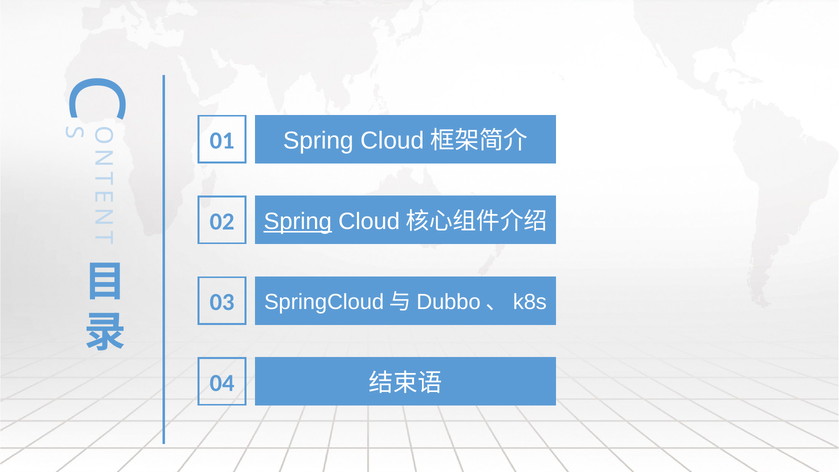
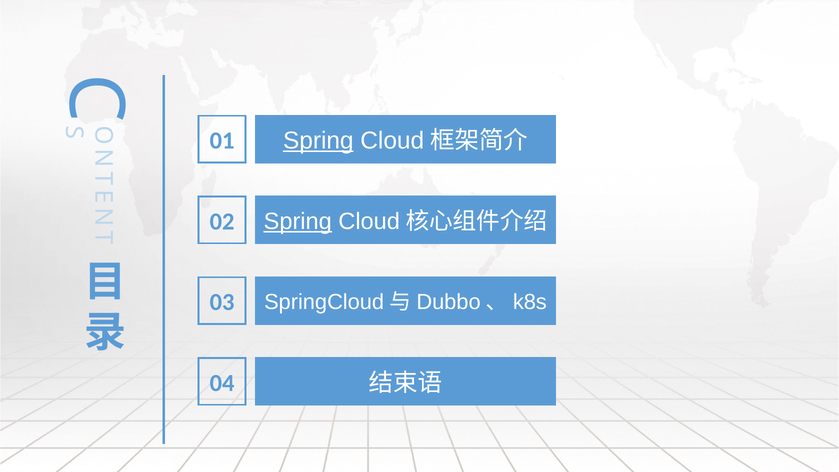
Spring at (318, 141) underline: none -> present
